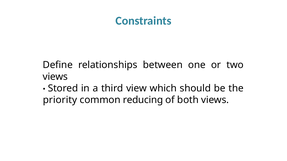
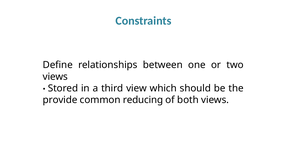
priority: priority -> provide
